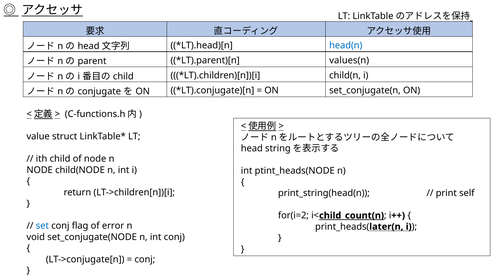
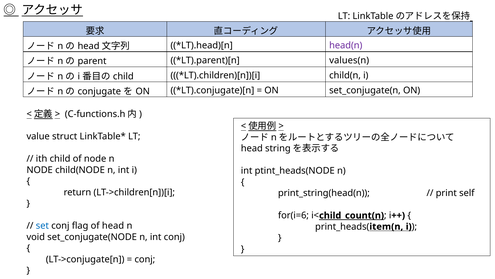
head(n colour: blue -> purple
for(i=2: for(i=2 -> for(i=6
of error: error -> head
later(n: later(n -> item(n
